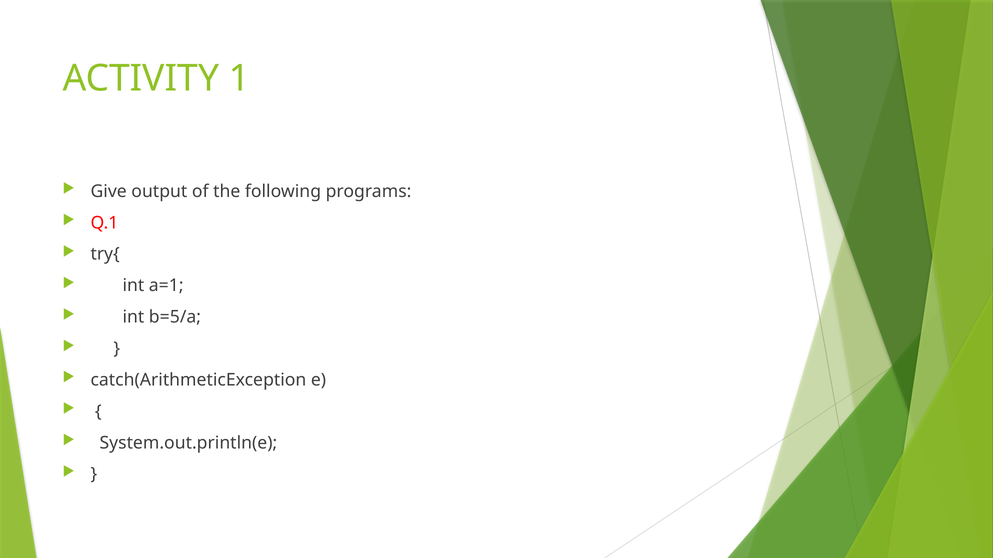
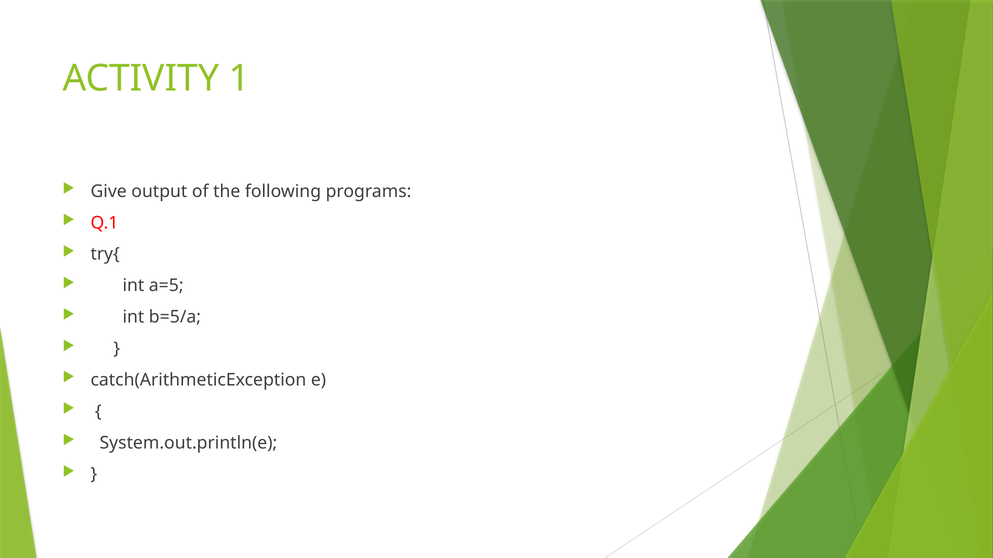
a=1: a=1 -> a=5
